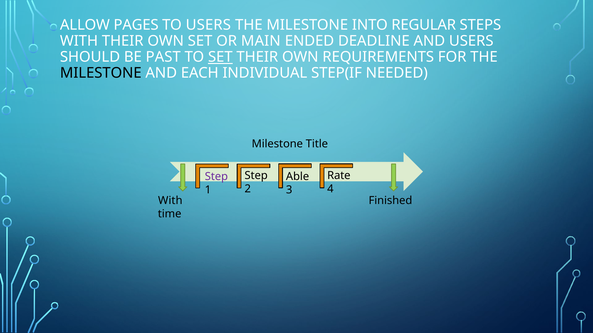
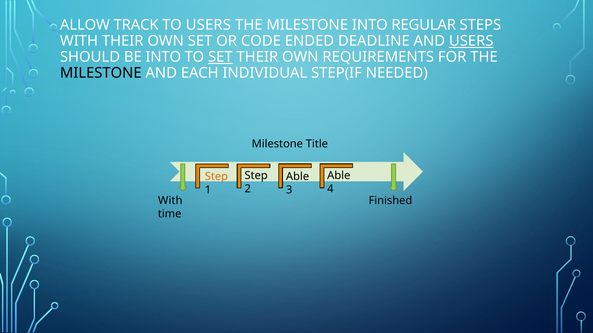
PAGES: PAGES -> TRACK
MAIN: MAIN -> CODE
USERS at (471, 41) underline: none -> present
BE PAST: PAST -> INTO
Rate at (339, 176): Rate -> Able
Step at (216, 177) colour: purple -> orange
